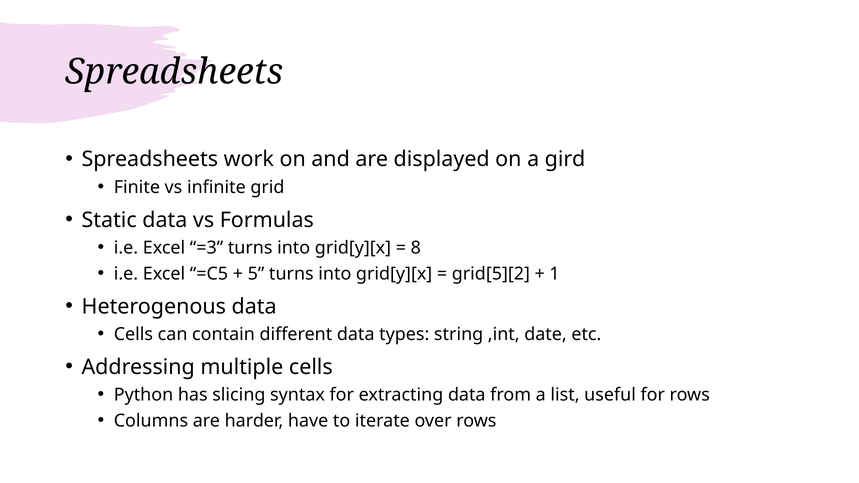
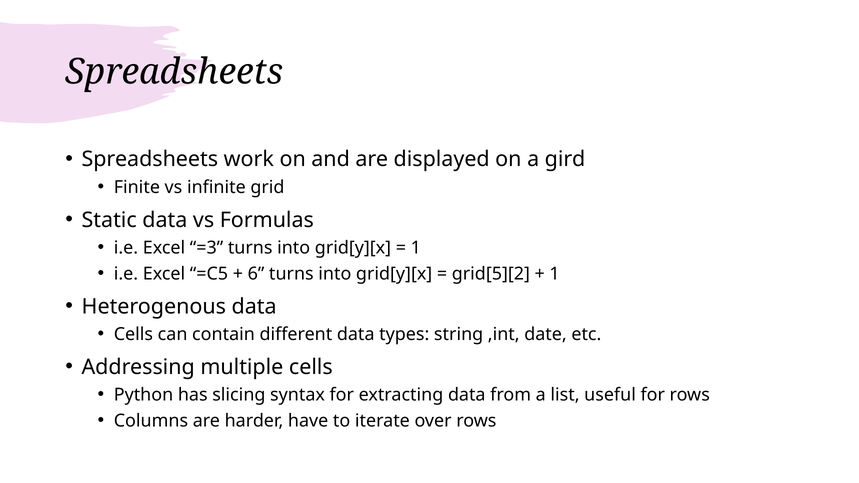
8 at (416, 248): 8 -> 1
5: 5 -> 6
